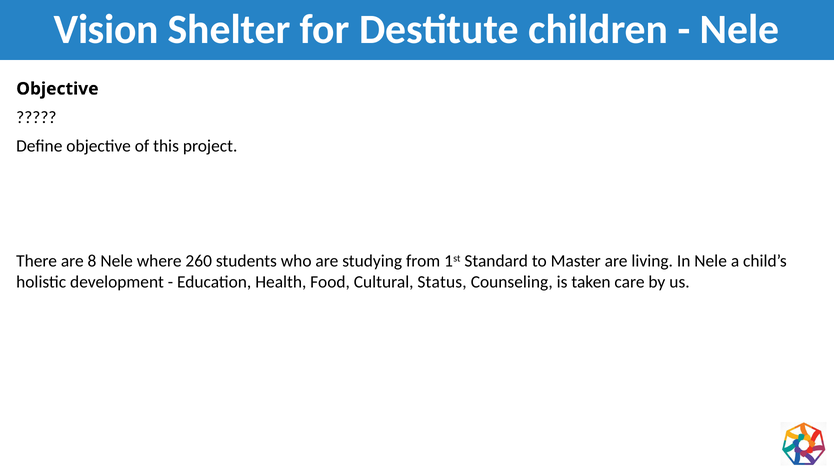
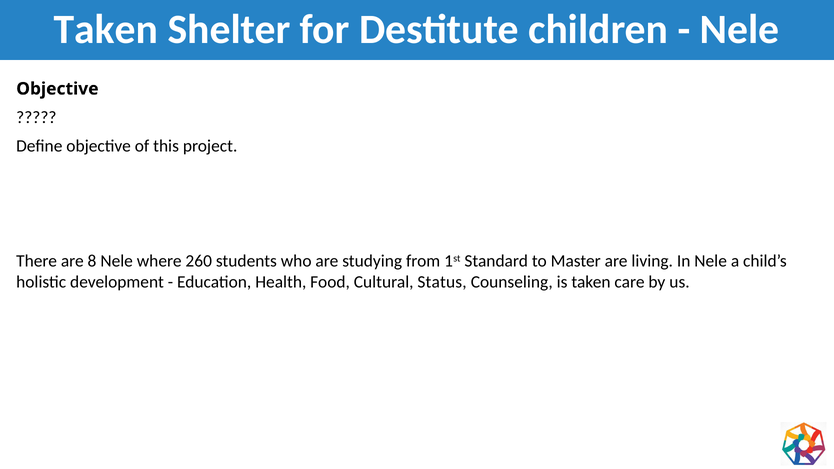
Vision at (106, 30): Vision -> Taken
